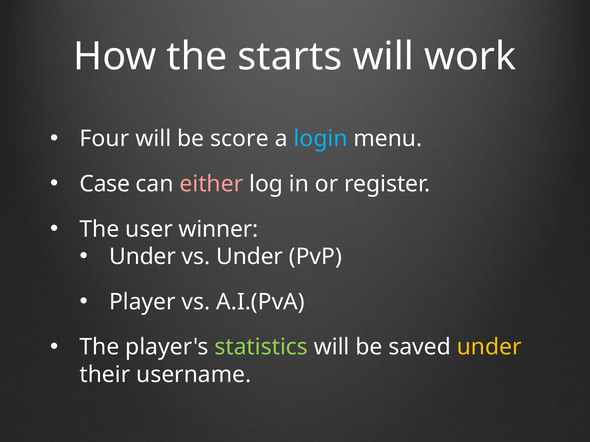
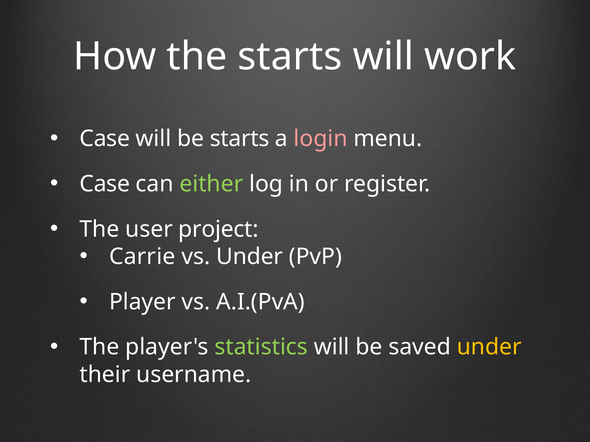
Four at (105, 139): Four -> Case
be score: score -> starts
login colour: light blue -> pink
either colour: pink -> light green
winner: winner -> project
Under at (142, 257): Under -> Carrie
